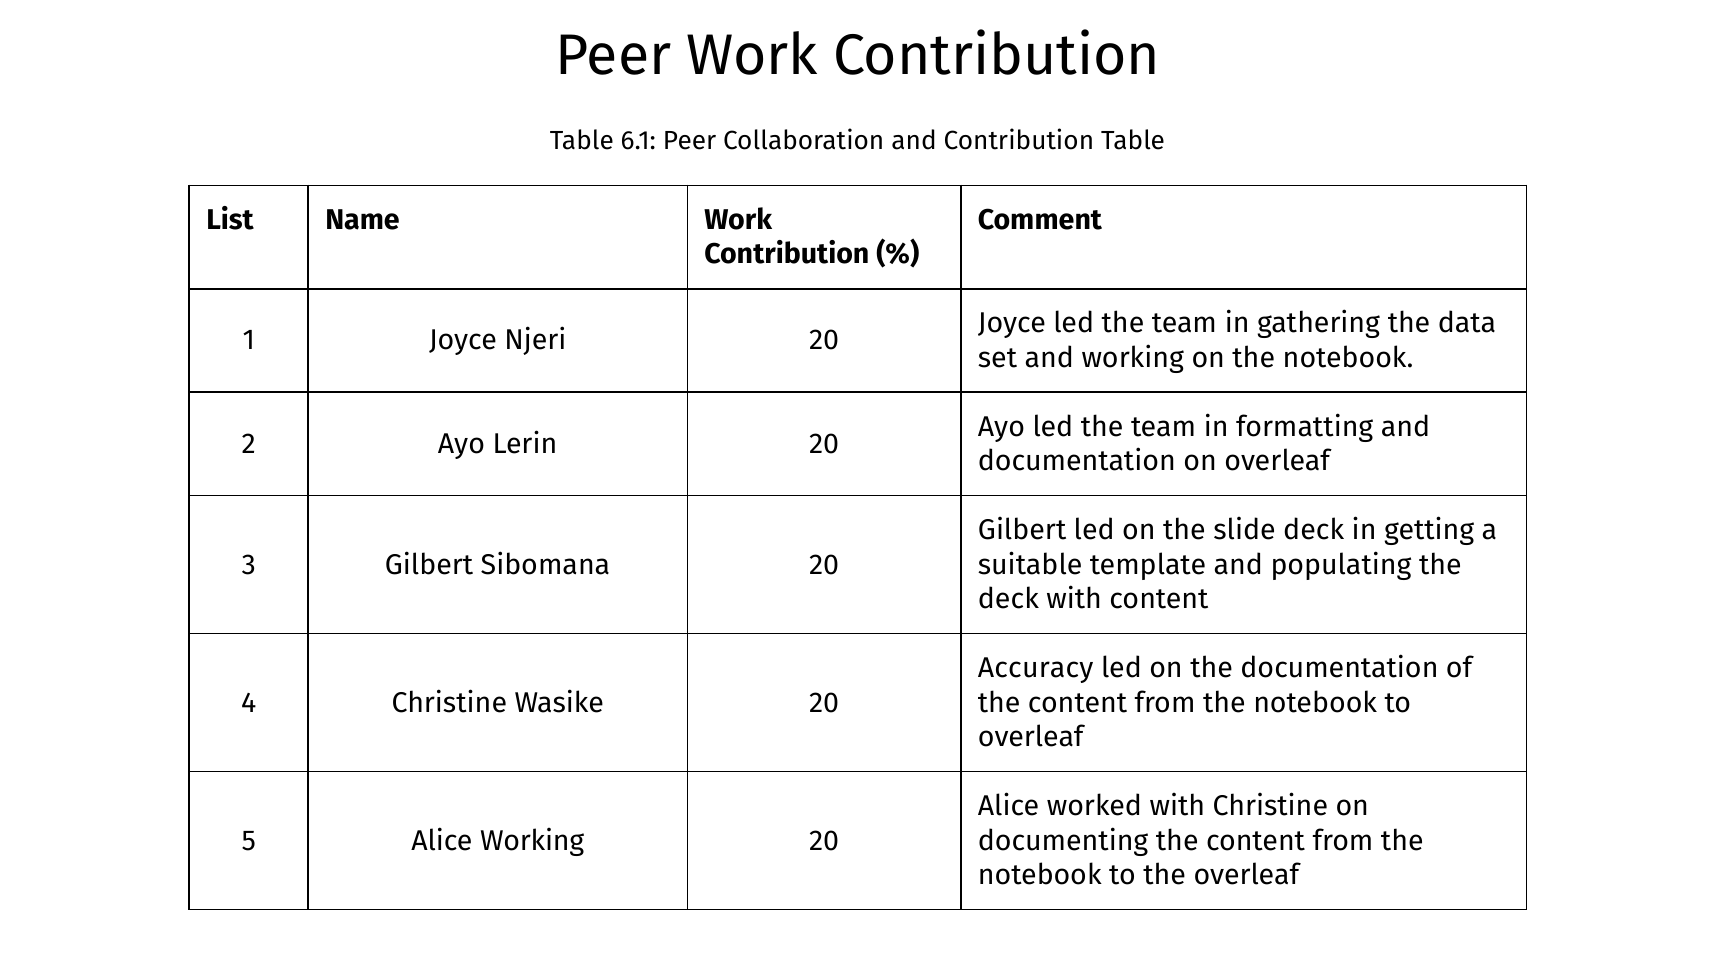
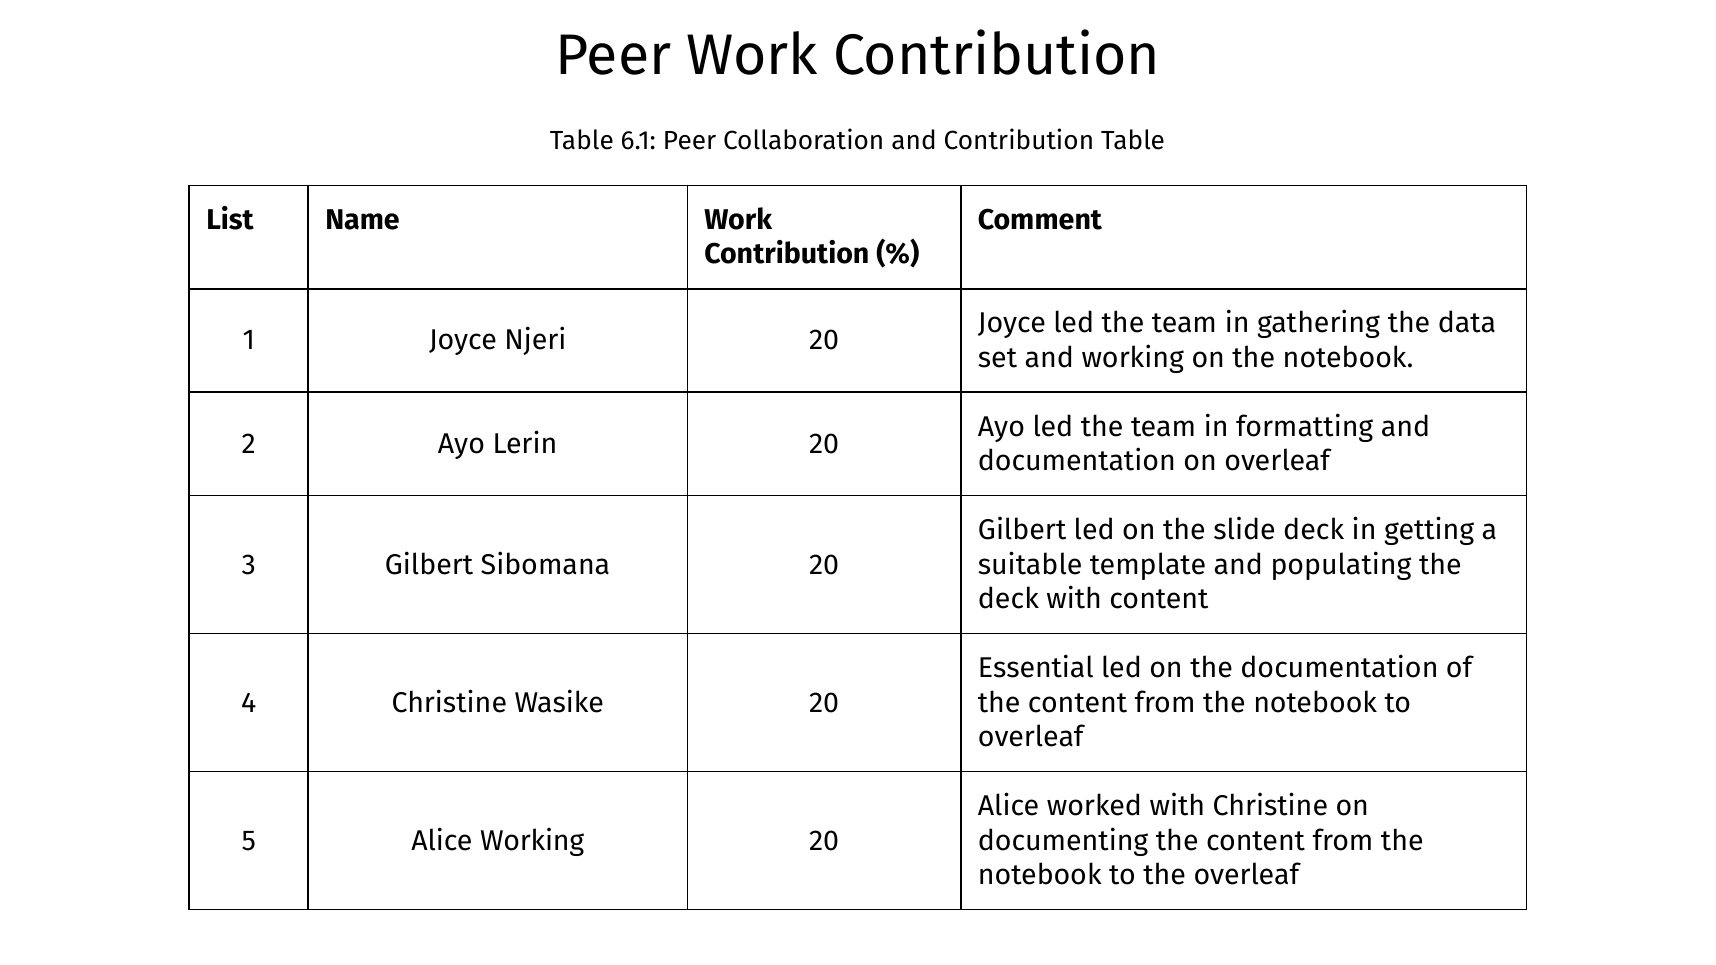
Accuracy: Accuracy -> Essential
